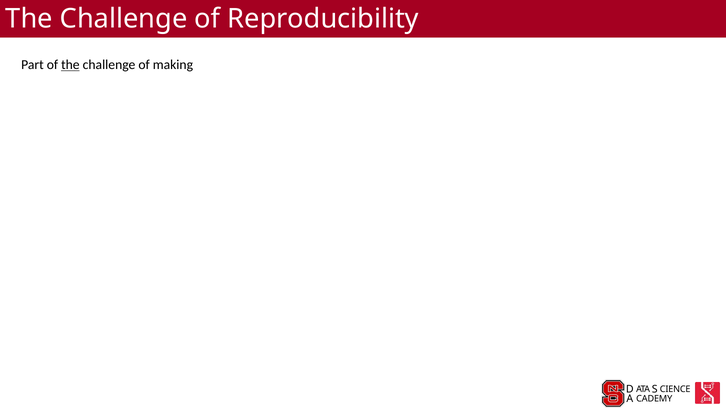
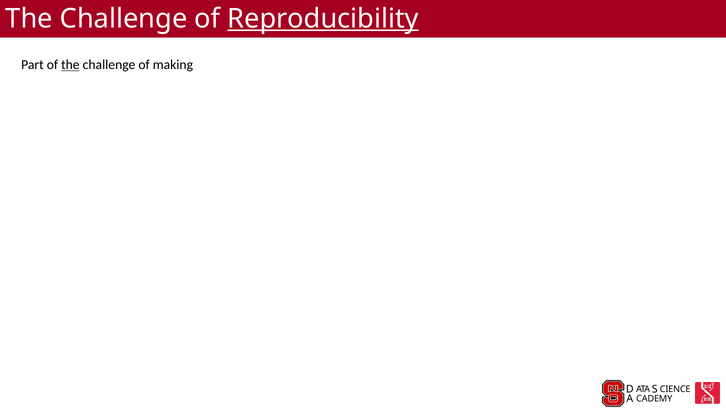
Reproducibility underline: none -> present
